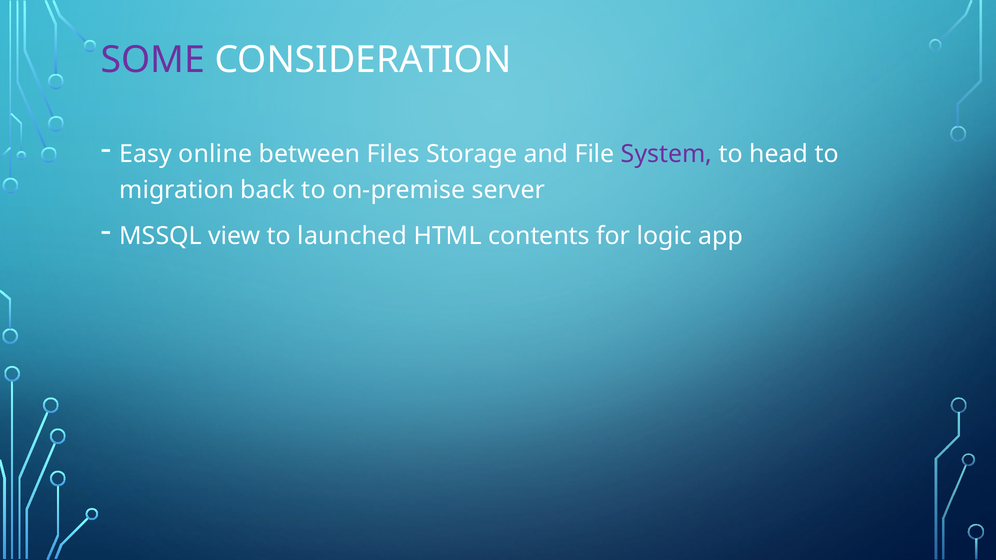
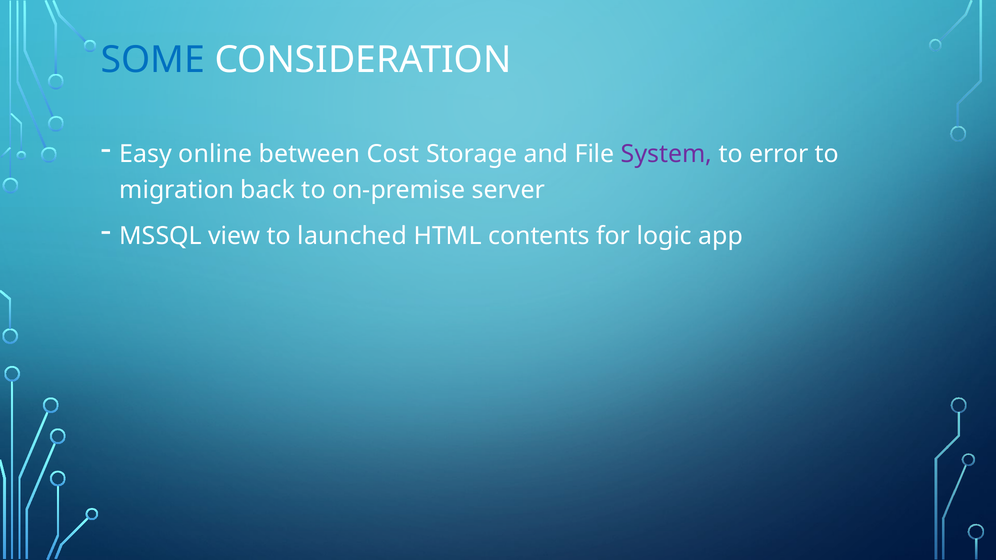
SOME colour: purple -> blue
Files: Files -> Cost
head: head -> error
